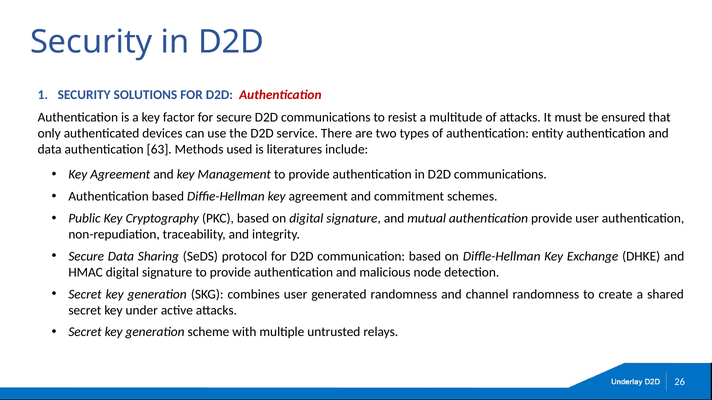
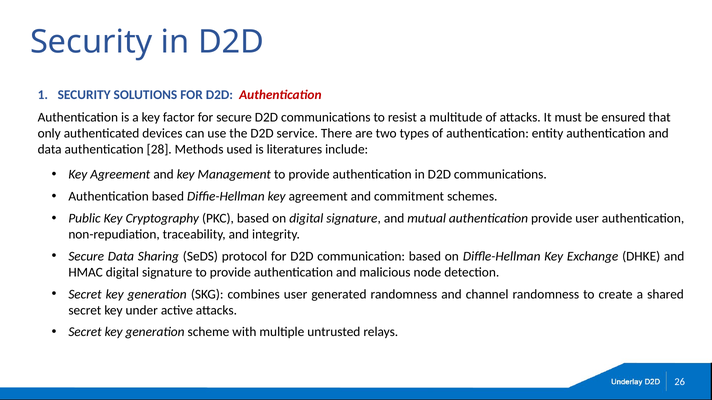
63: 63 -> 28
